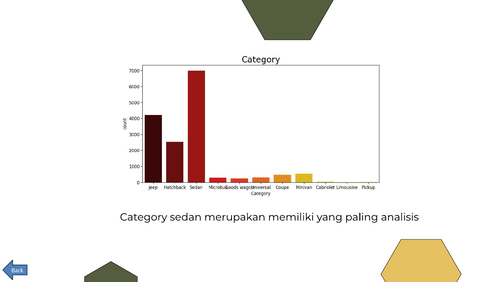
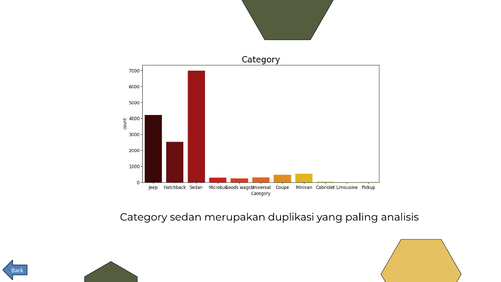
memiliki: memiliki -> duplikasi
